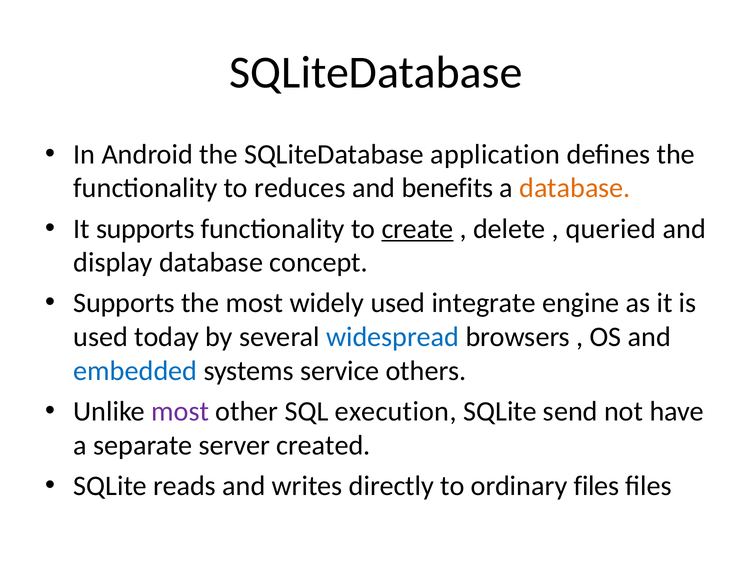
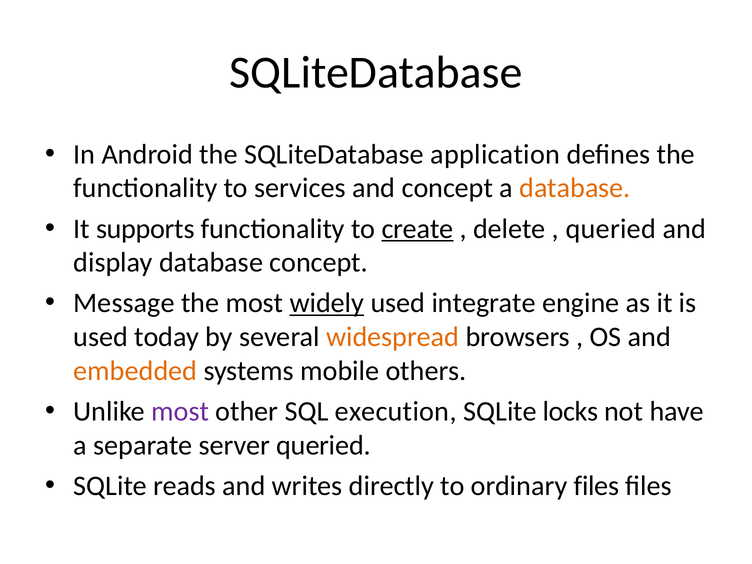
reduces: reduces -> services
and benefits: benefits -> concept
Supports at (124, 303): Supports -> Message
widely underline: none -> present
widespread colour: blue -> orange
embedded colour: blue -> orange
service: service -> mobile
send: send -> locks
server created: created -> queried
